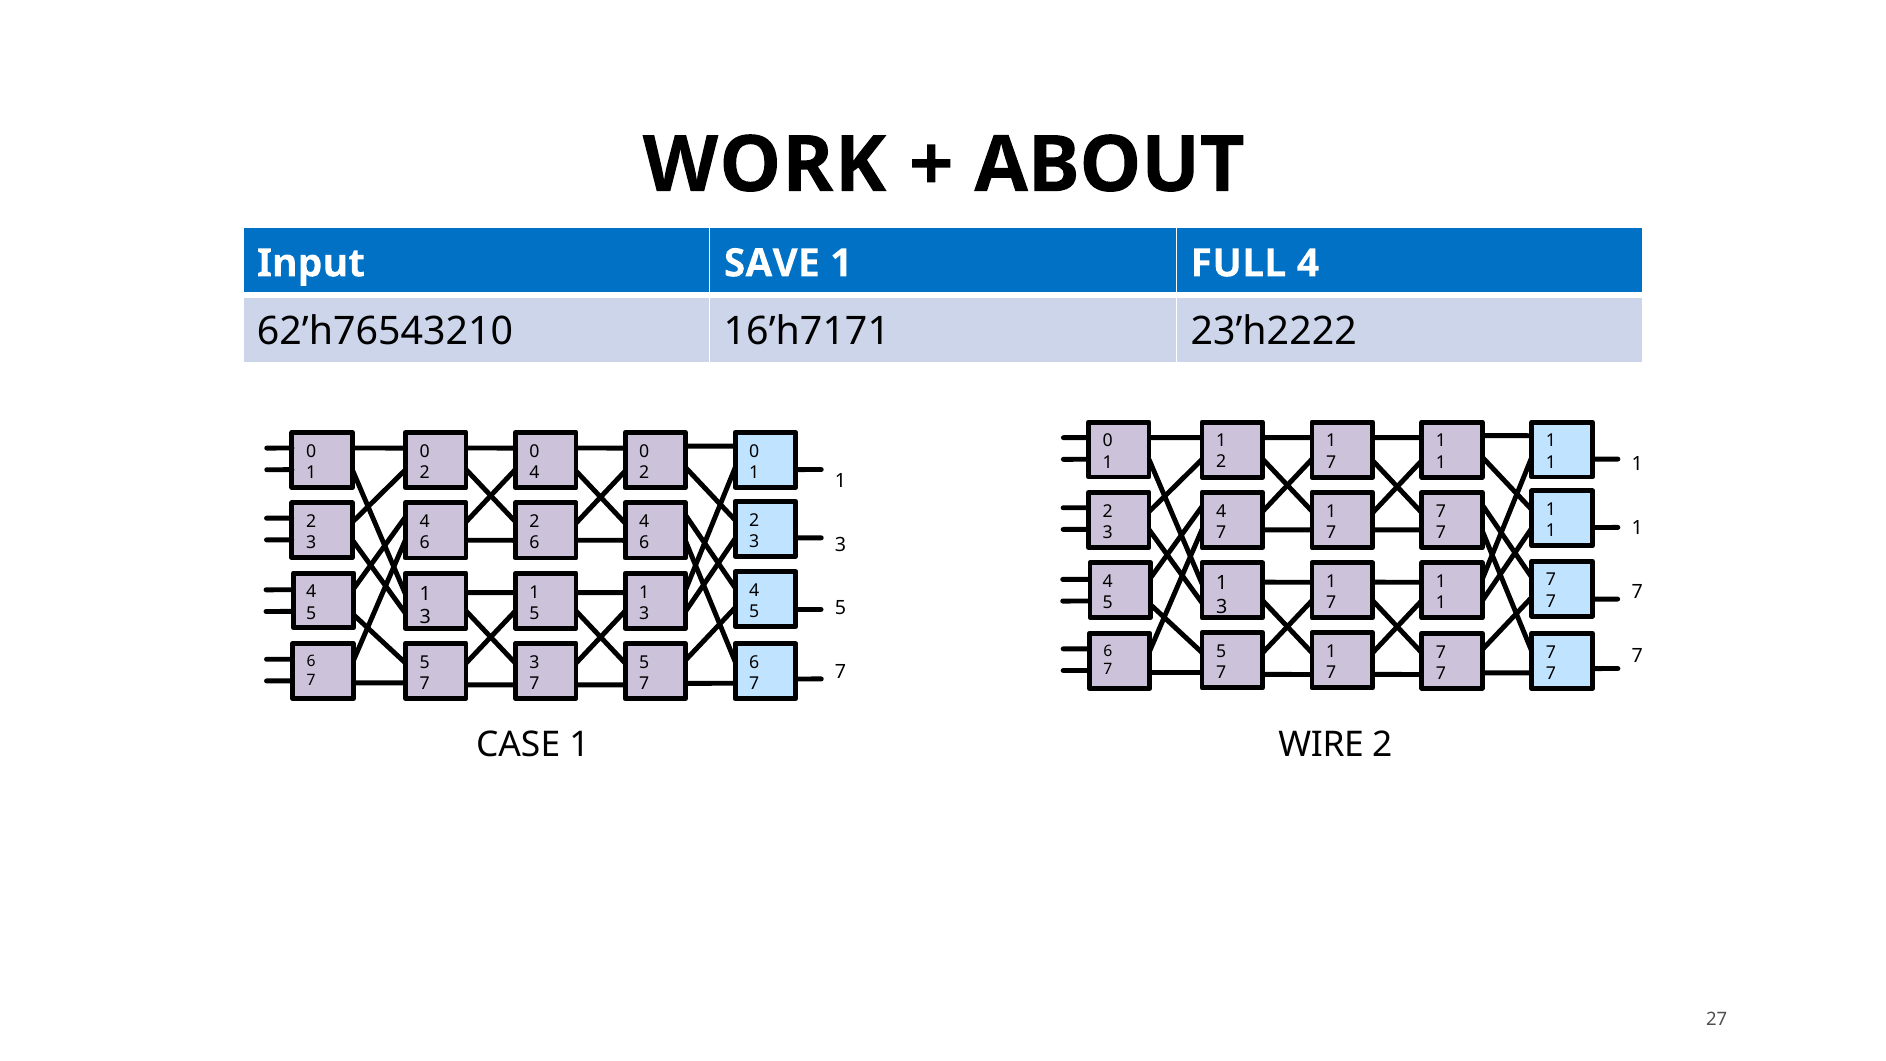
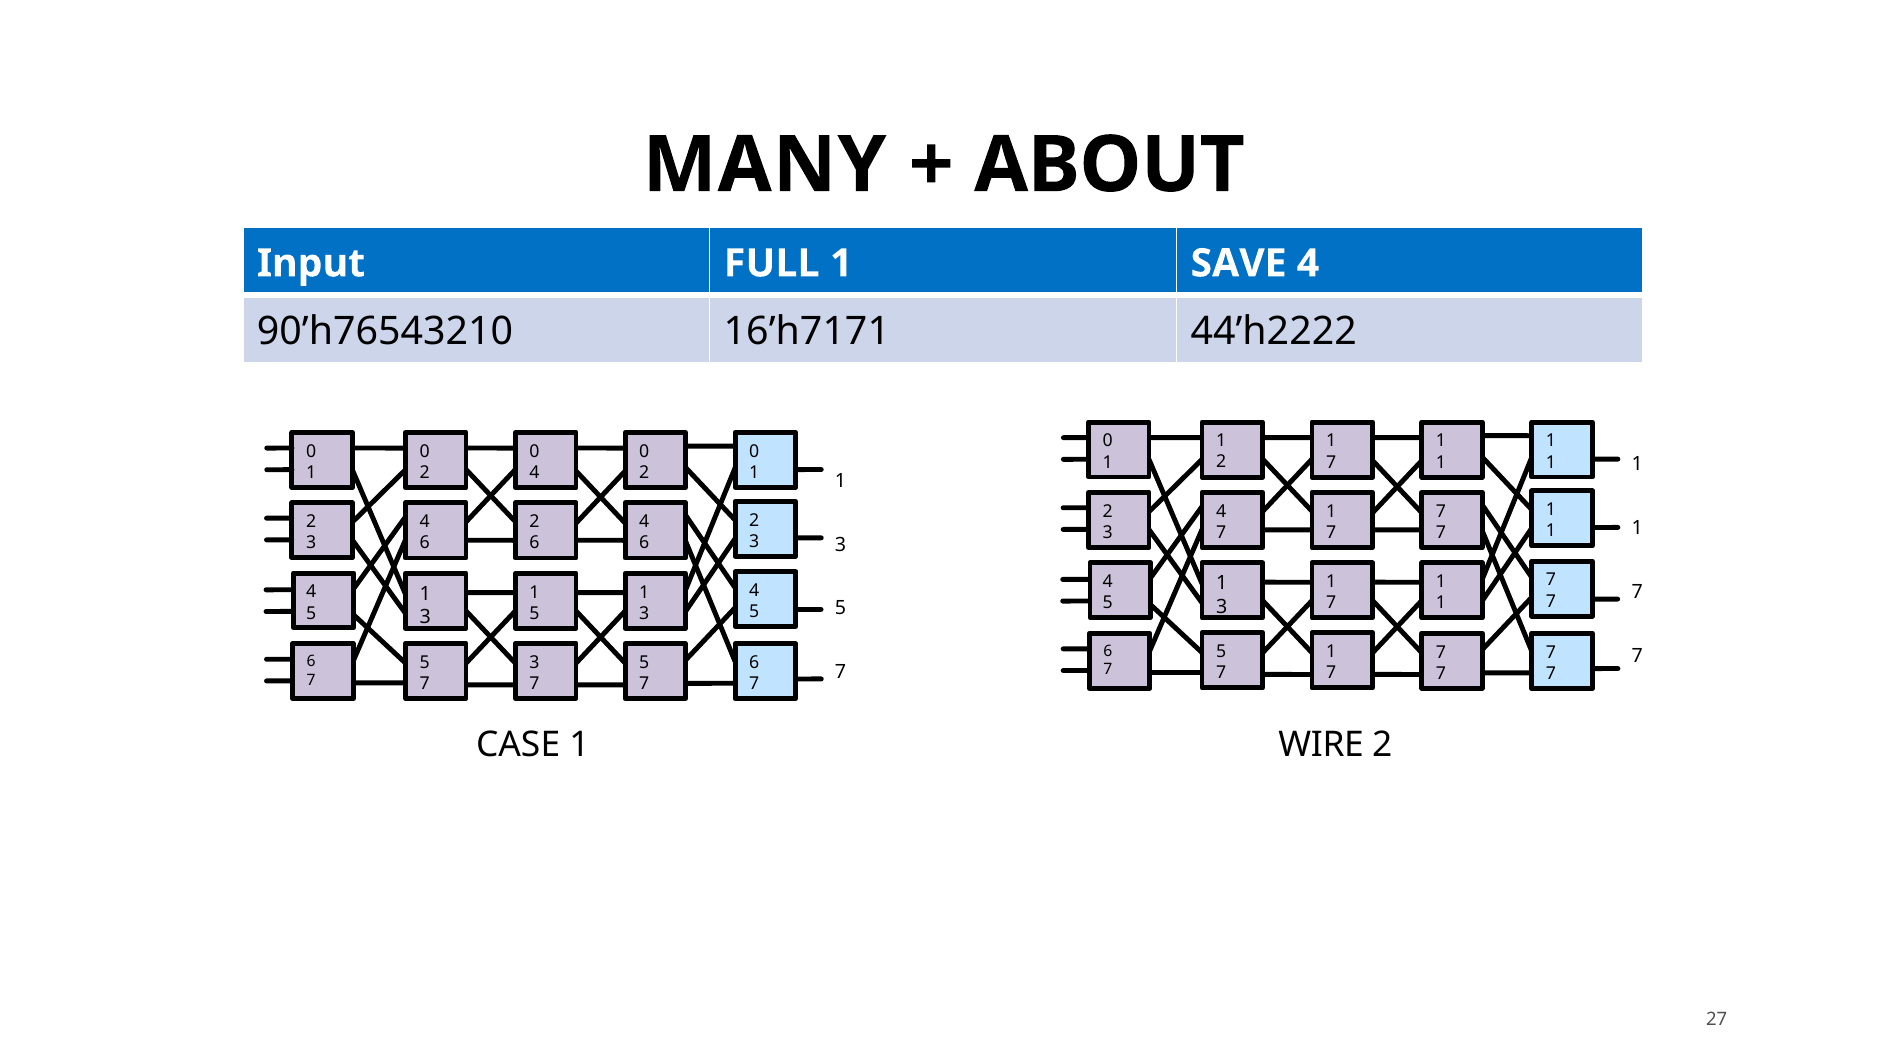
WORK: WORK -> MANY
SAVE: SAVE -> FULL
FULL: FULL -> SAVE
62’h76543210: 62’h76543210 -> 90’h76543210
23’h2222: 23’h2222 -> 44’h2222
